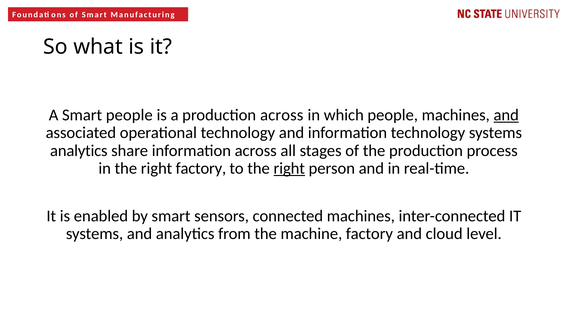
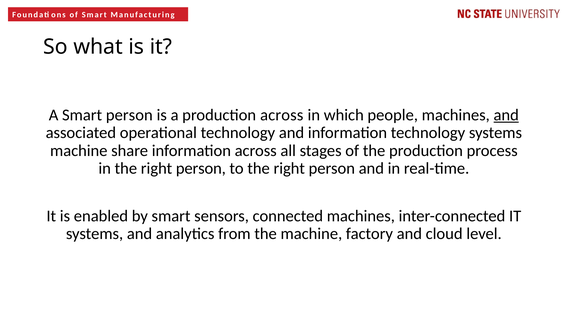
Smart people: people -> person
analytics at (79, 151): analytics -> machine
in the right factory: factory -> person
right at (289, 169) underline: present -> none
